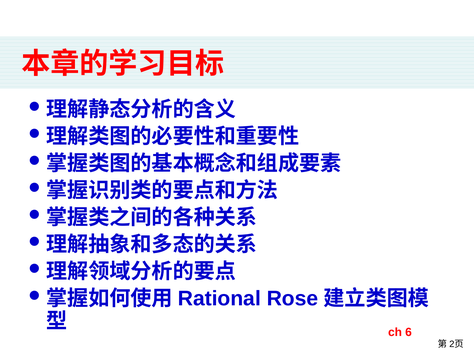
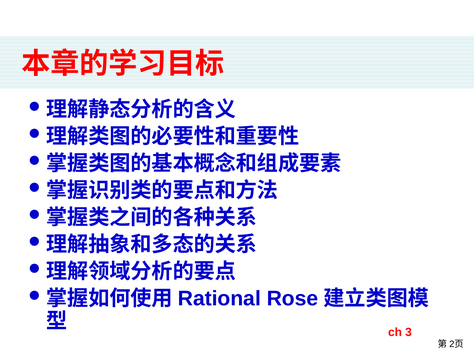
6: 6 -> 3
